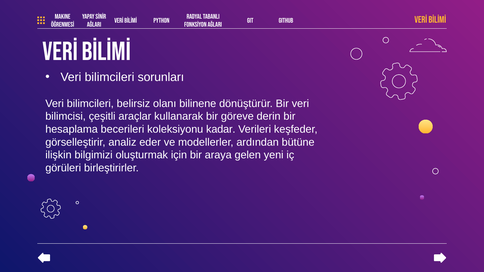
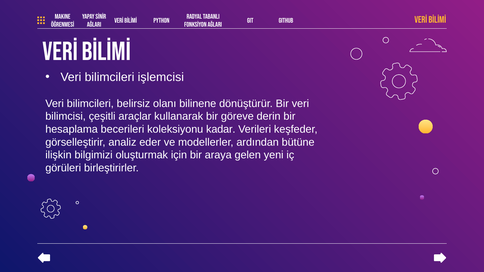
sorunları: sorunları -> işlemcisi
